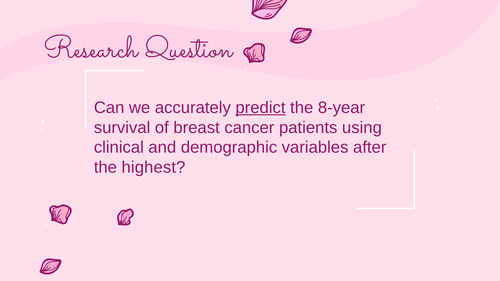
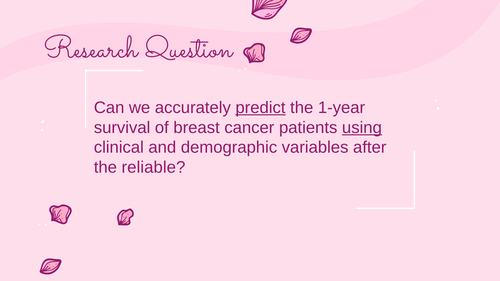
8-year: 8-year -> 1-year
using underline: none -> present
highest: highest -> reliable
